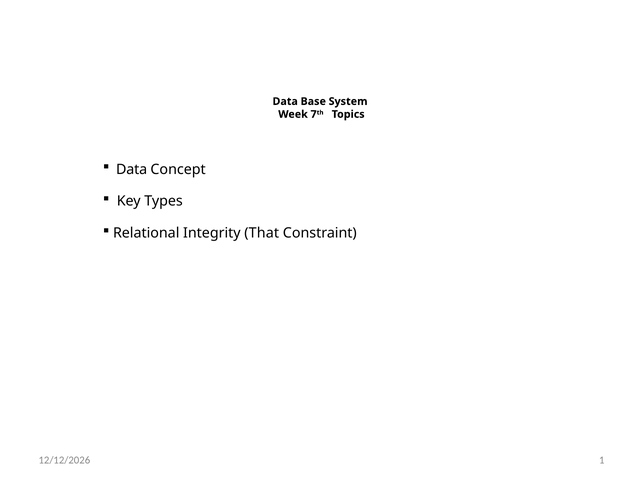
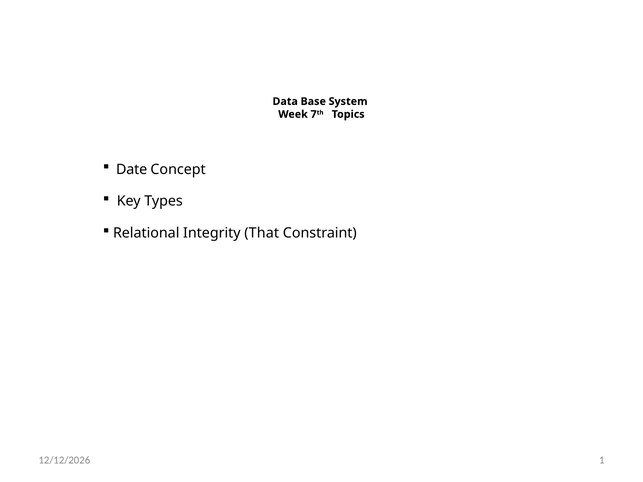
Data at (132, 169): Data -> Date
